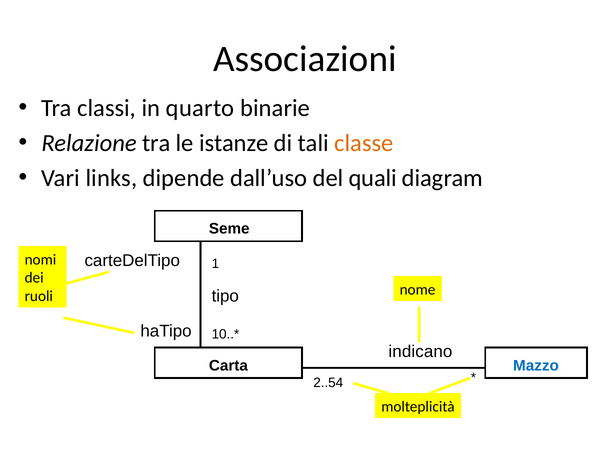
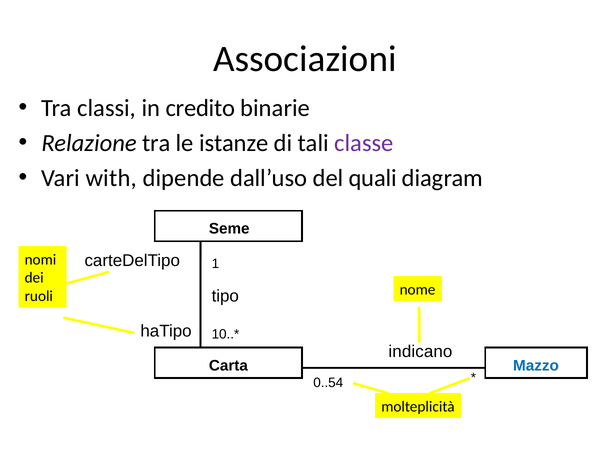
quarto: quarto -> credito
classe colour: orange -> purple
links: links -> with
2..54: 2..54 -> 0..54
